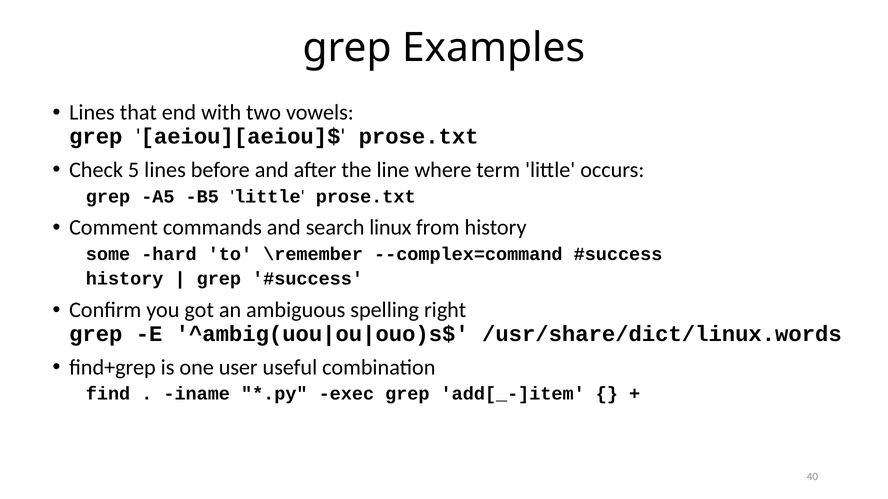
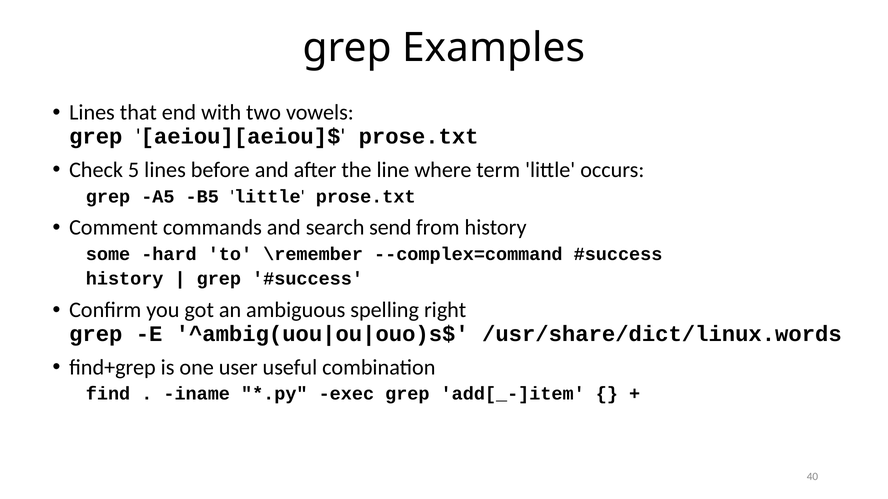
linux: linux -> send
